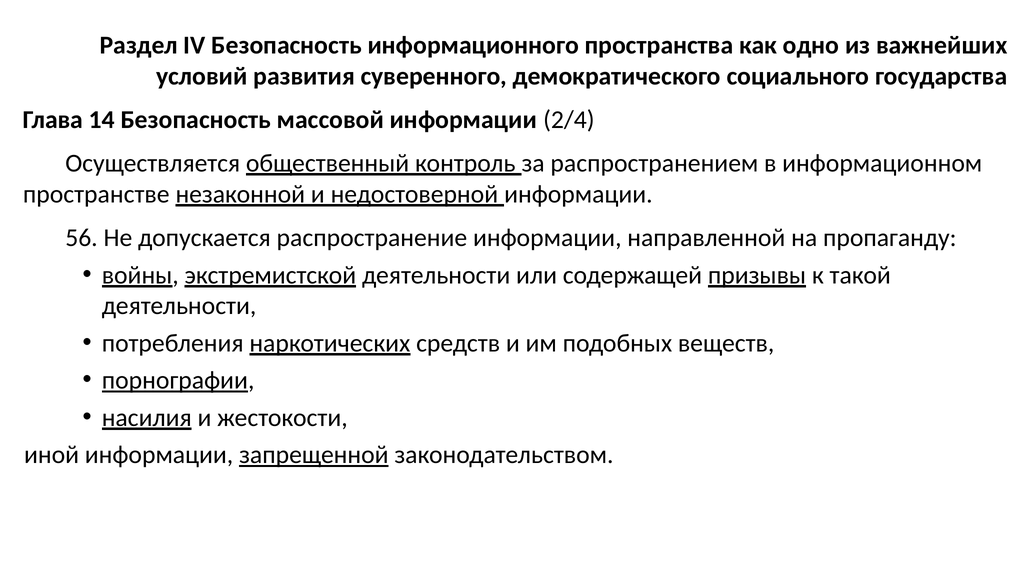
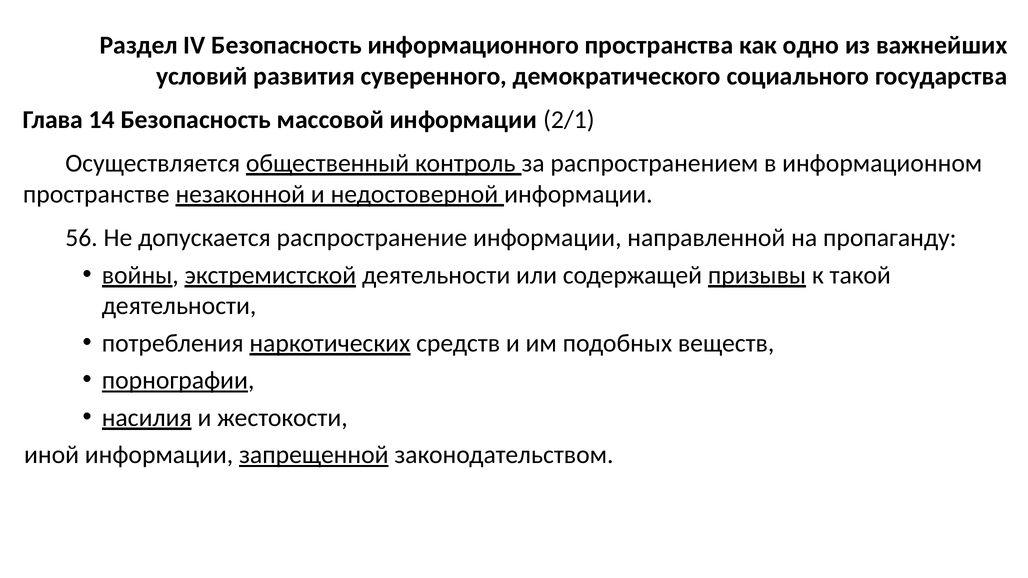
2/4: 2/4 -> 2/1
